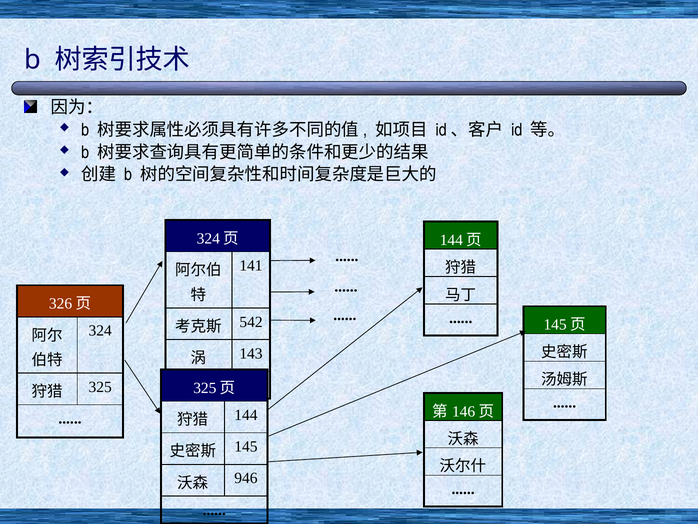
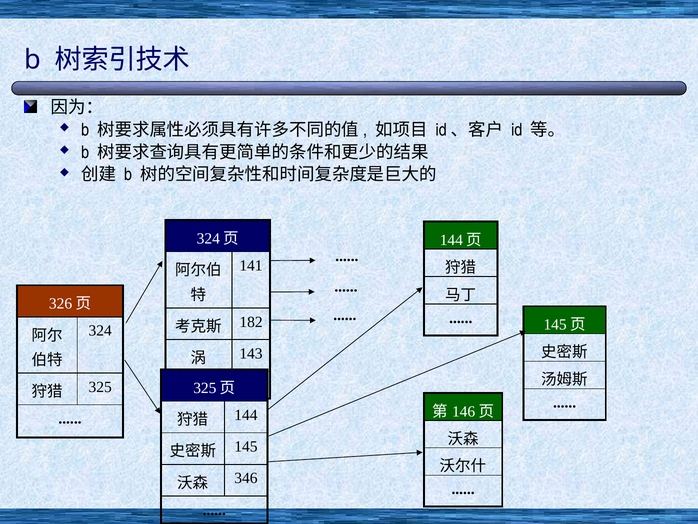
542: 542 -> 182
946: 946 -> 346
